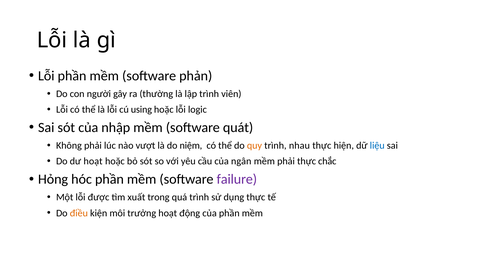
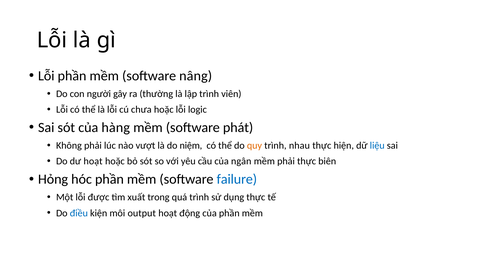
phản: phản -> nâng
using: using -> chưa
nhập: nhập -> hàng
quát: quát -> phát
chắc: chắc -> biên
failure colour: purple -> blue
điều colour: orange -> blue
trưởng: trưởng -> output
